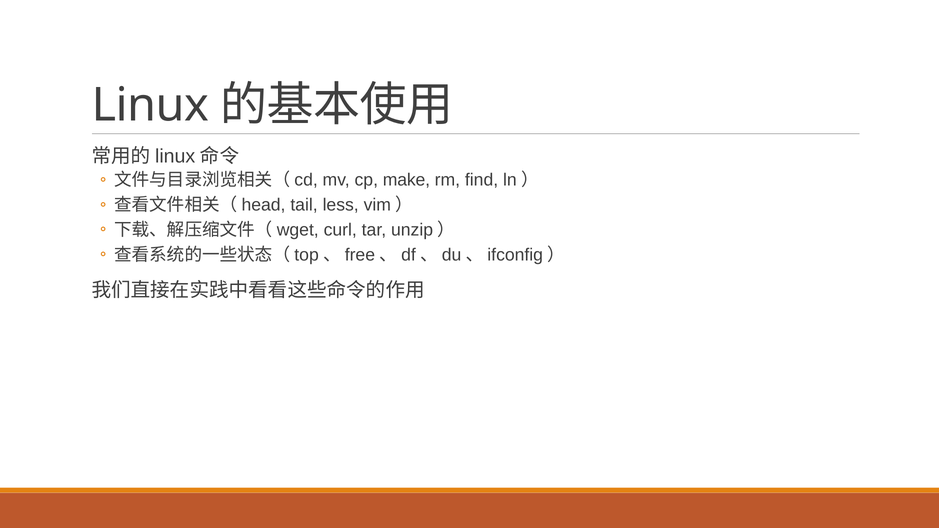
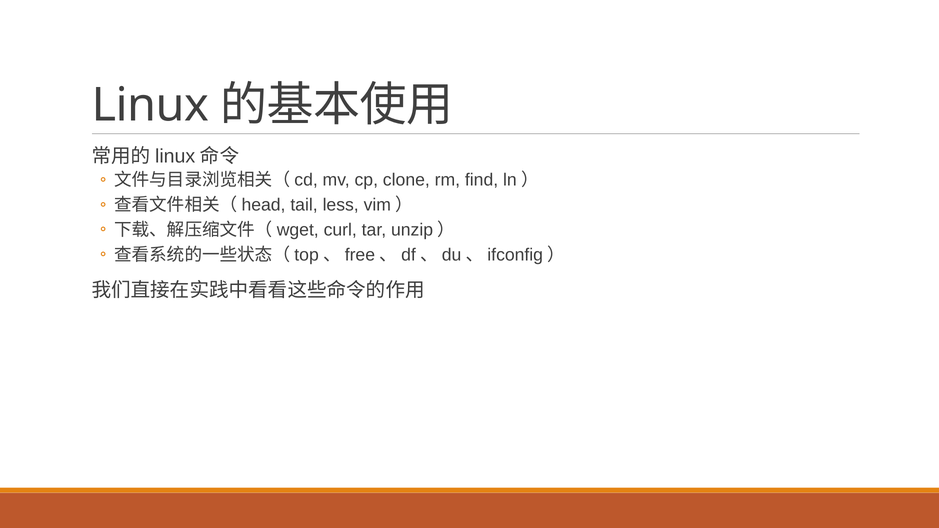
make: make -> clone
